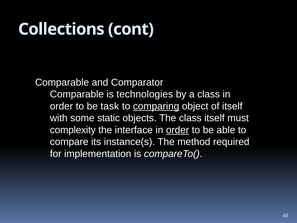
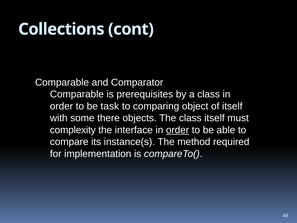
technologies: technologies -> prerequisites
comparing underline: present -> none
static: static -> there
